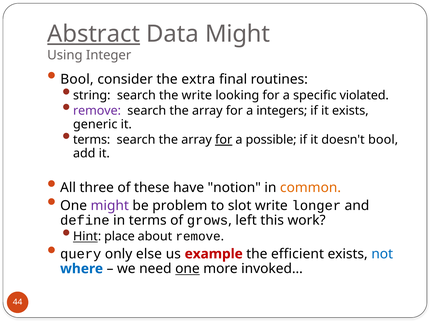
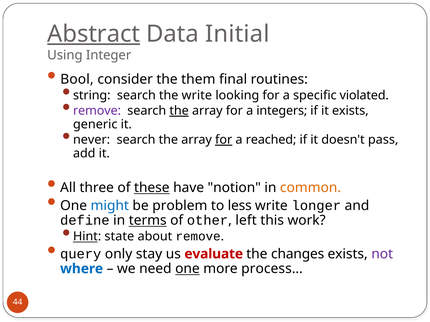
Data Might: Might -> Initial
extra: extra -> them
the at (179, 111) underline: none -> present
terms at (92, 140): terms -> never
possible: possible -> reached
doesn't bool: bool -> pass
these underline: none -> present
might at (110, 206) colour: purple -> blue
slot: slot -> less
terms at (148, 221) underline: none -> present
grows: grows -> other
place: place -> state
else: else -> stay
example: example -> evaluate
efficient: efficient -> changes
not colour: blue -> purple
invoked…: invoked… -> process…
